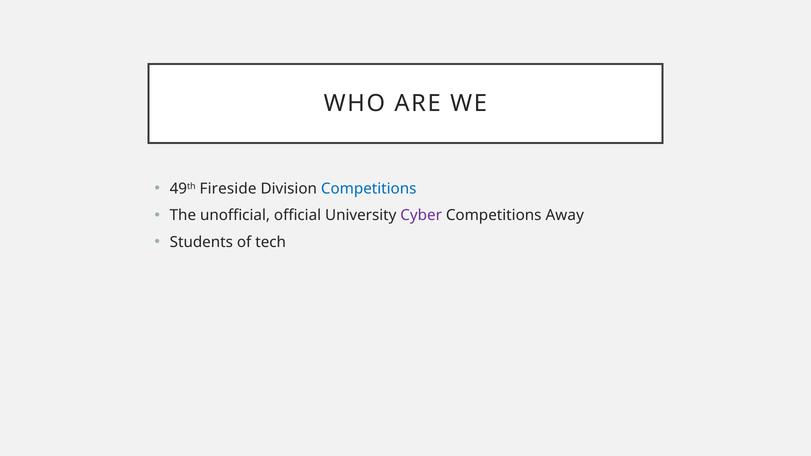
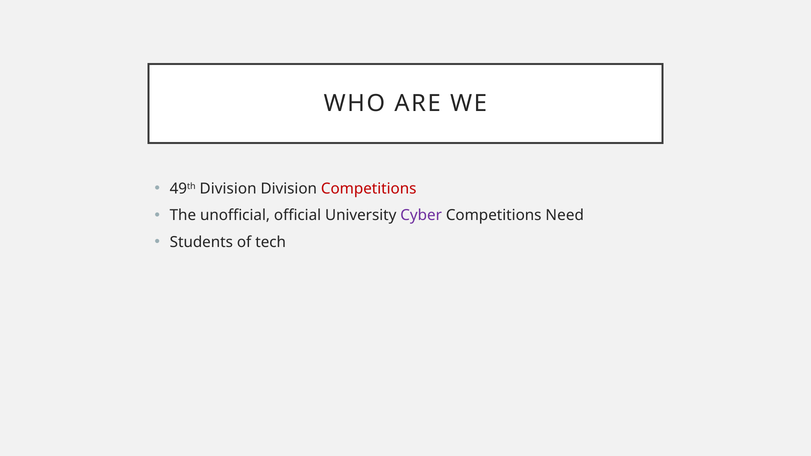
49th Fireside: Fireside -> Division
Competitions at (369, 189) colour: blue -> red
Away: Away -> Need
